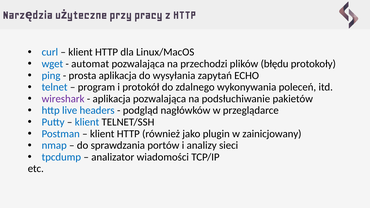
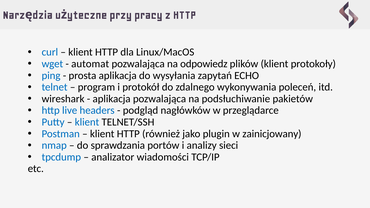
przechodzi: przechodzi -> odpowiedz
plików błędu: błędu -> klient
wireshark colour: purple -> black
